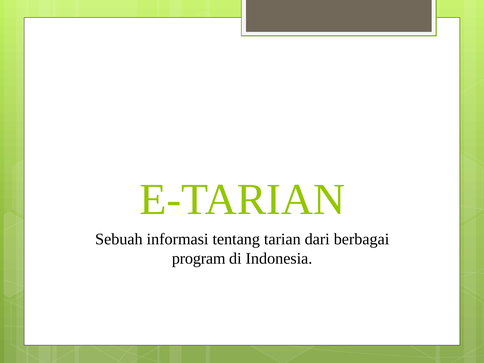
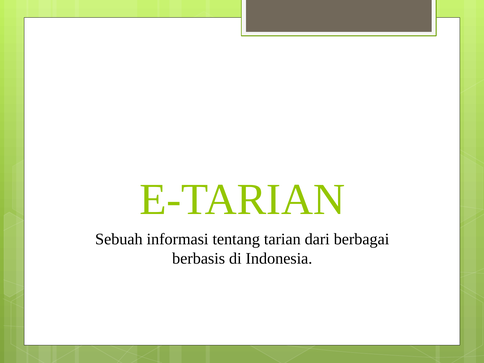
program: program -> berbasis
